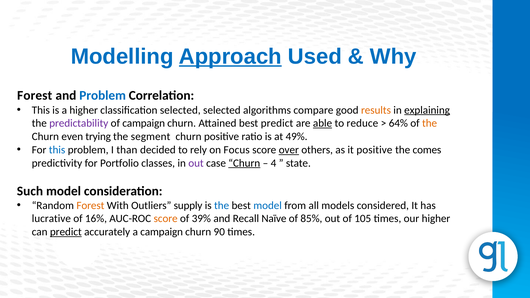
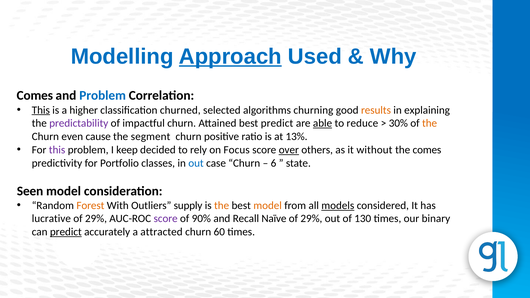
Forest at (35, 96): Forest -> Comes
This at (41, 110) underline: none -> present
classification selected: selected -> churned
compare: compare -> churning
explaining underline: present -> none
of campaign: campaign -> impactful
64%: 64% -> 30%
trying: trying -> cause
49%: 49% -> 13%
this at (57, 150) colour: blue -> purple
than: than -> keep
it positive: positive -> without
out at (196, 163) colour: purple -> blue
Churn at (244, 163) underline: present -> none
4: 4 -> 6
Such: Such -> Seen
the at (222, 206) colour: blue -> orange
model at (268, 206) colour: blue -> orange
models underline: none -> present
16% at (96, 219): 16% -> 29%
score at (166, 219) colour: orange -> purple
39%: 39% -> 90%
85% at (311, 219): 85% -> 29%
105: 105 -> 130
our higher: higher -> binary
a campaign: campaign -> attracted
90: 90 -> 60
